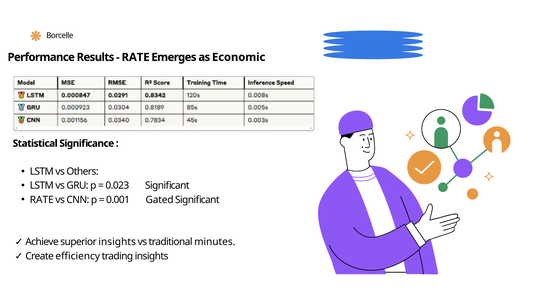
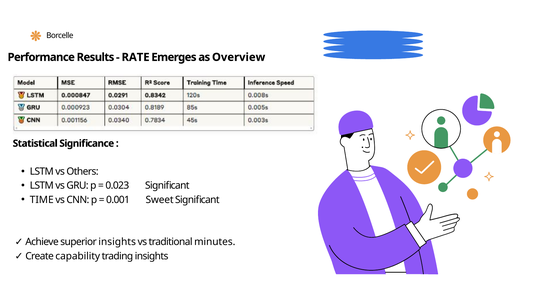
Economic: Economic -> Overview
RATE at (42, 199): RATE -> TIME
Gated: Gated -> Sweet
efficiency: efficiency -> capability
